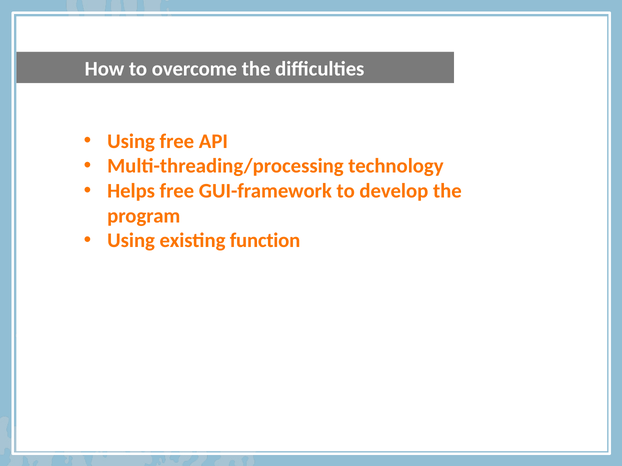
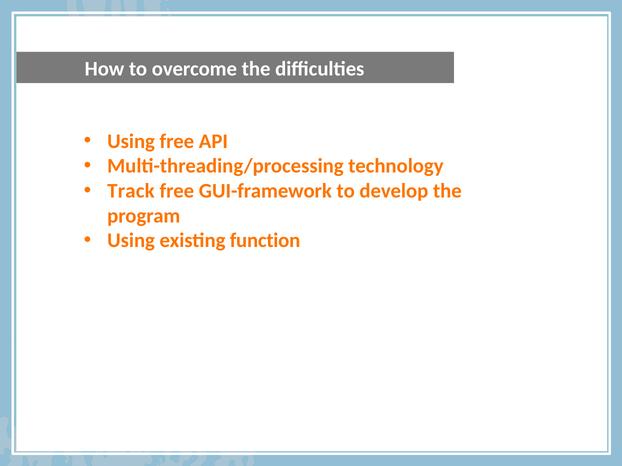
Helps: Helps -> Track
